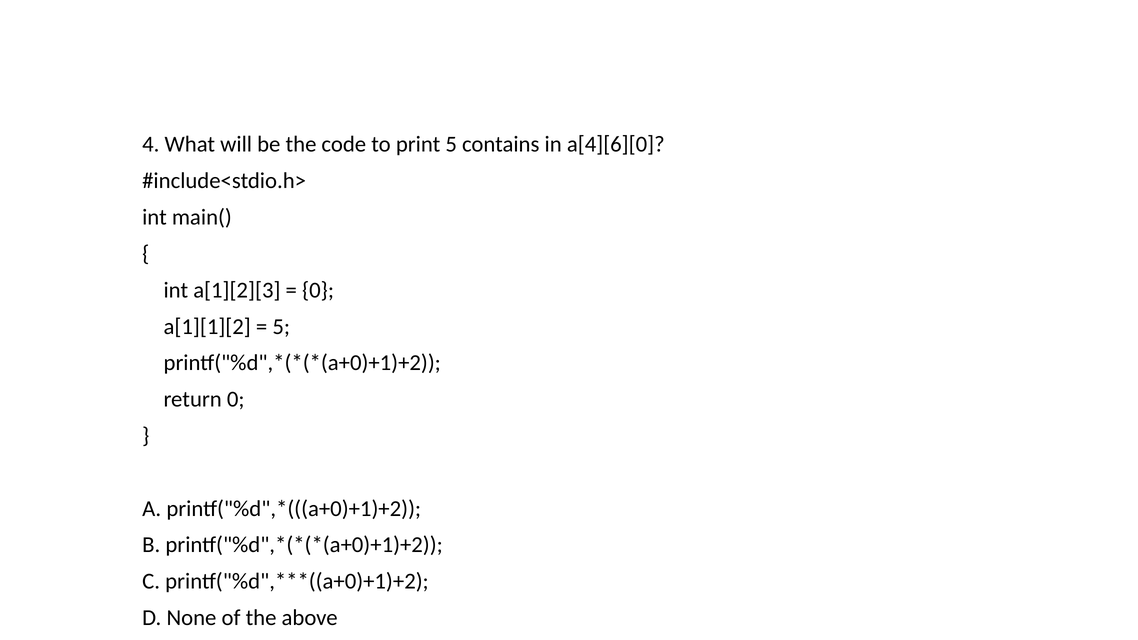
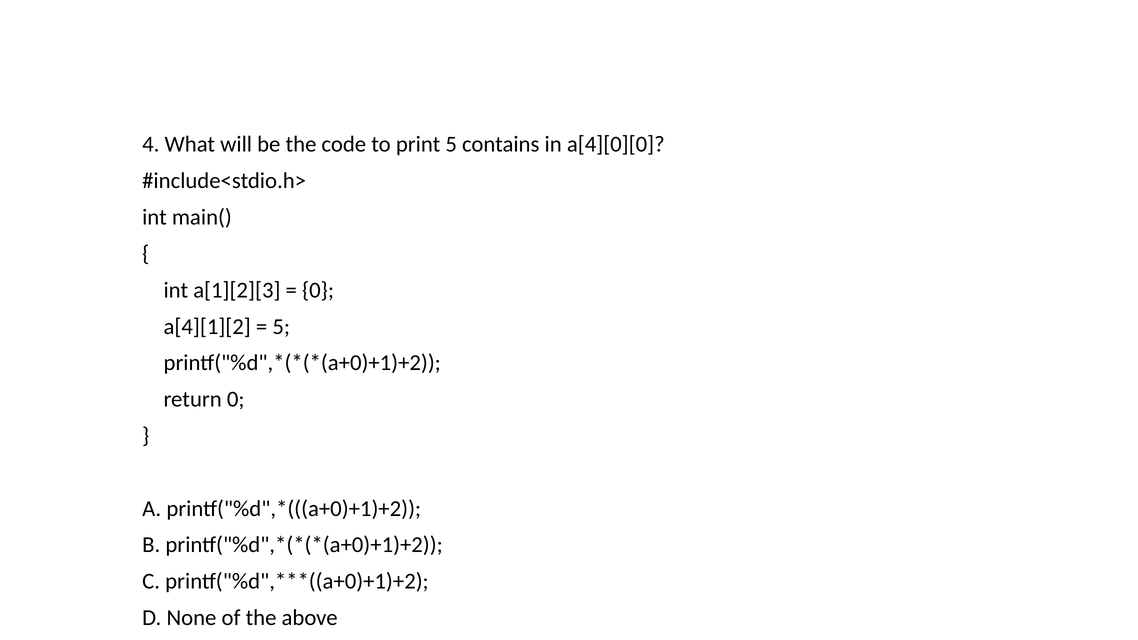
a[4][6][0: a[4][6][0 -> a[4][0][0
a[1][1][2: a[1][1][2 -> a[4][1][2
